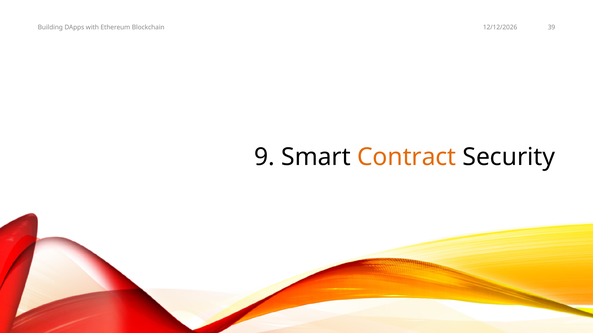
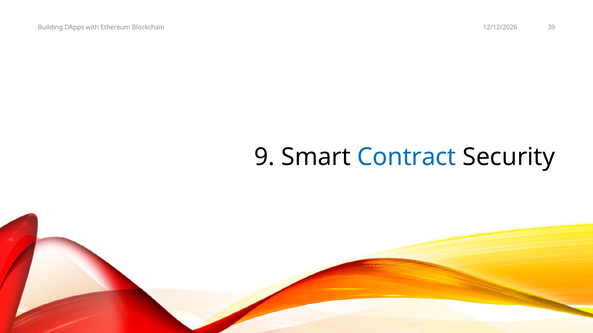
Contract colour: orange -> blue
